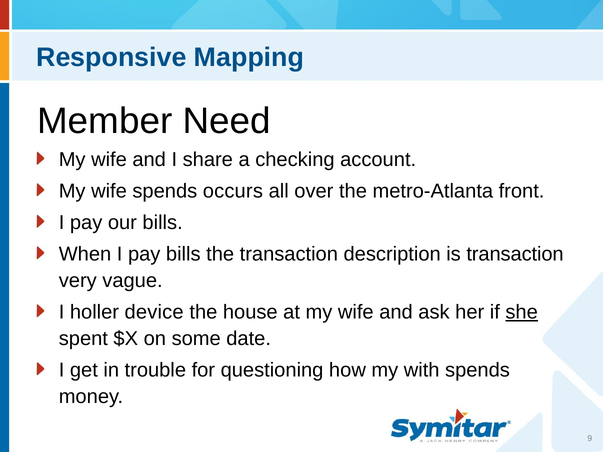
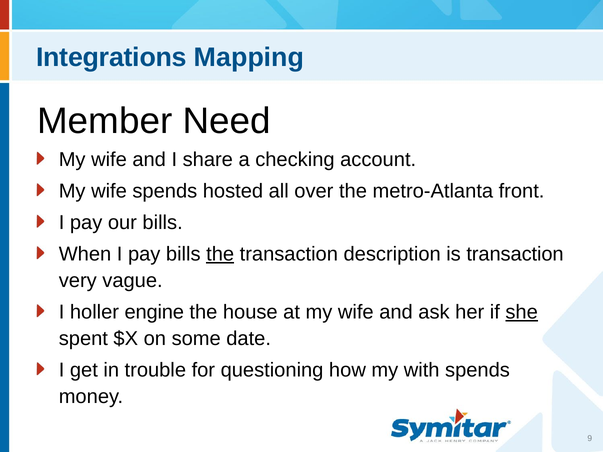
Responsive: Responsive -> Integrations
occurs: occurs -> hosted
the at (220, 254) underline: none -> present
device: device -> engine
